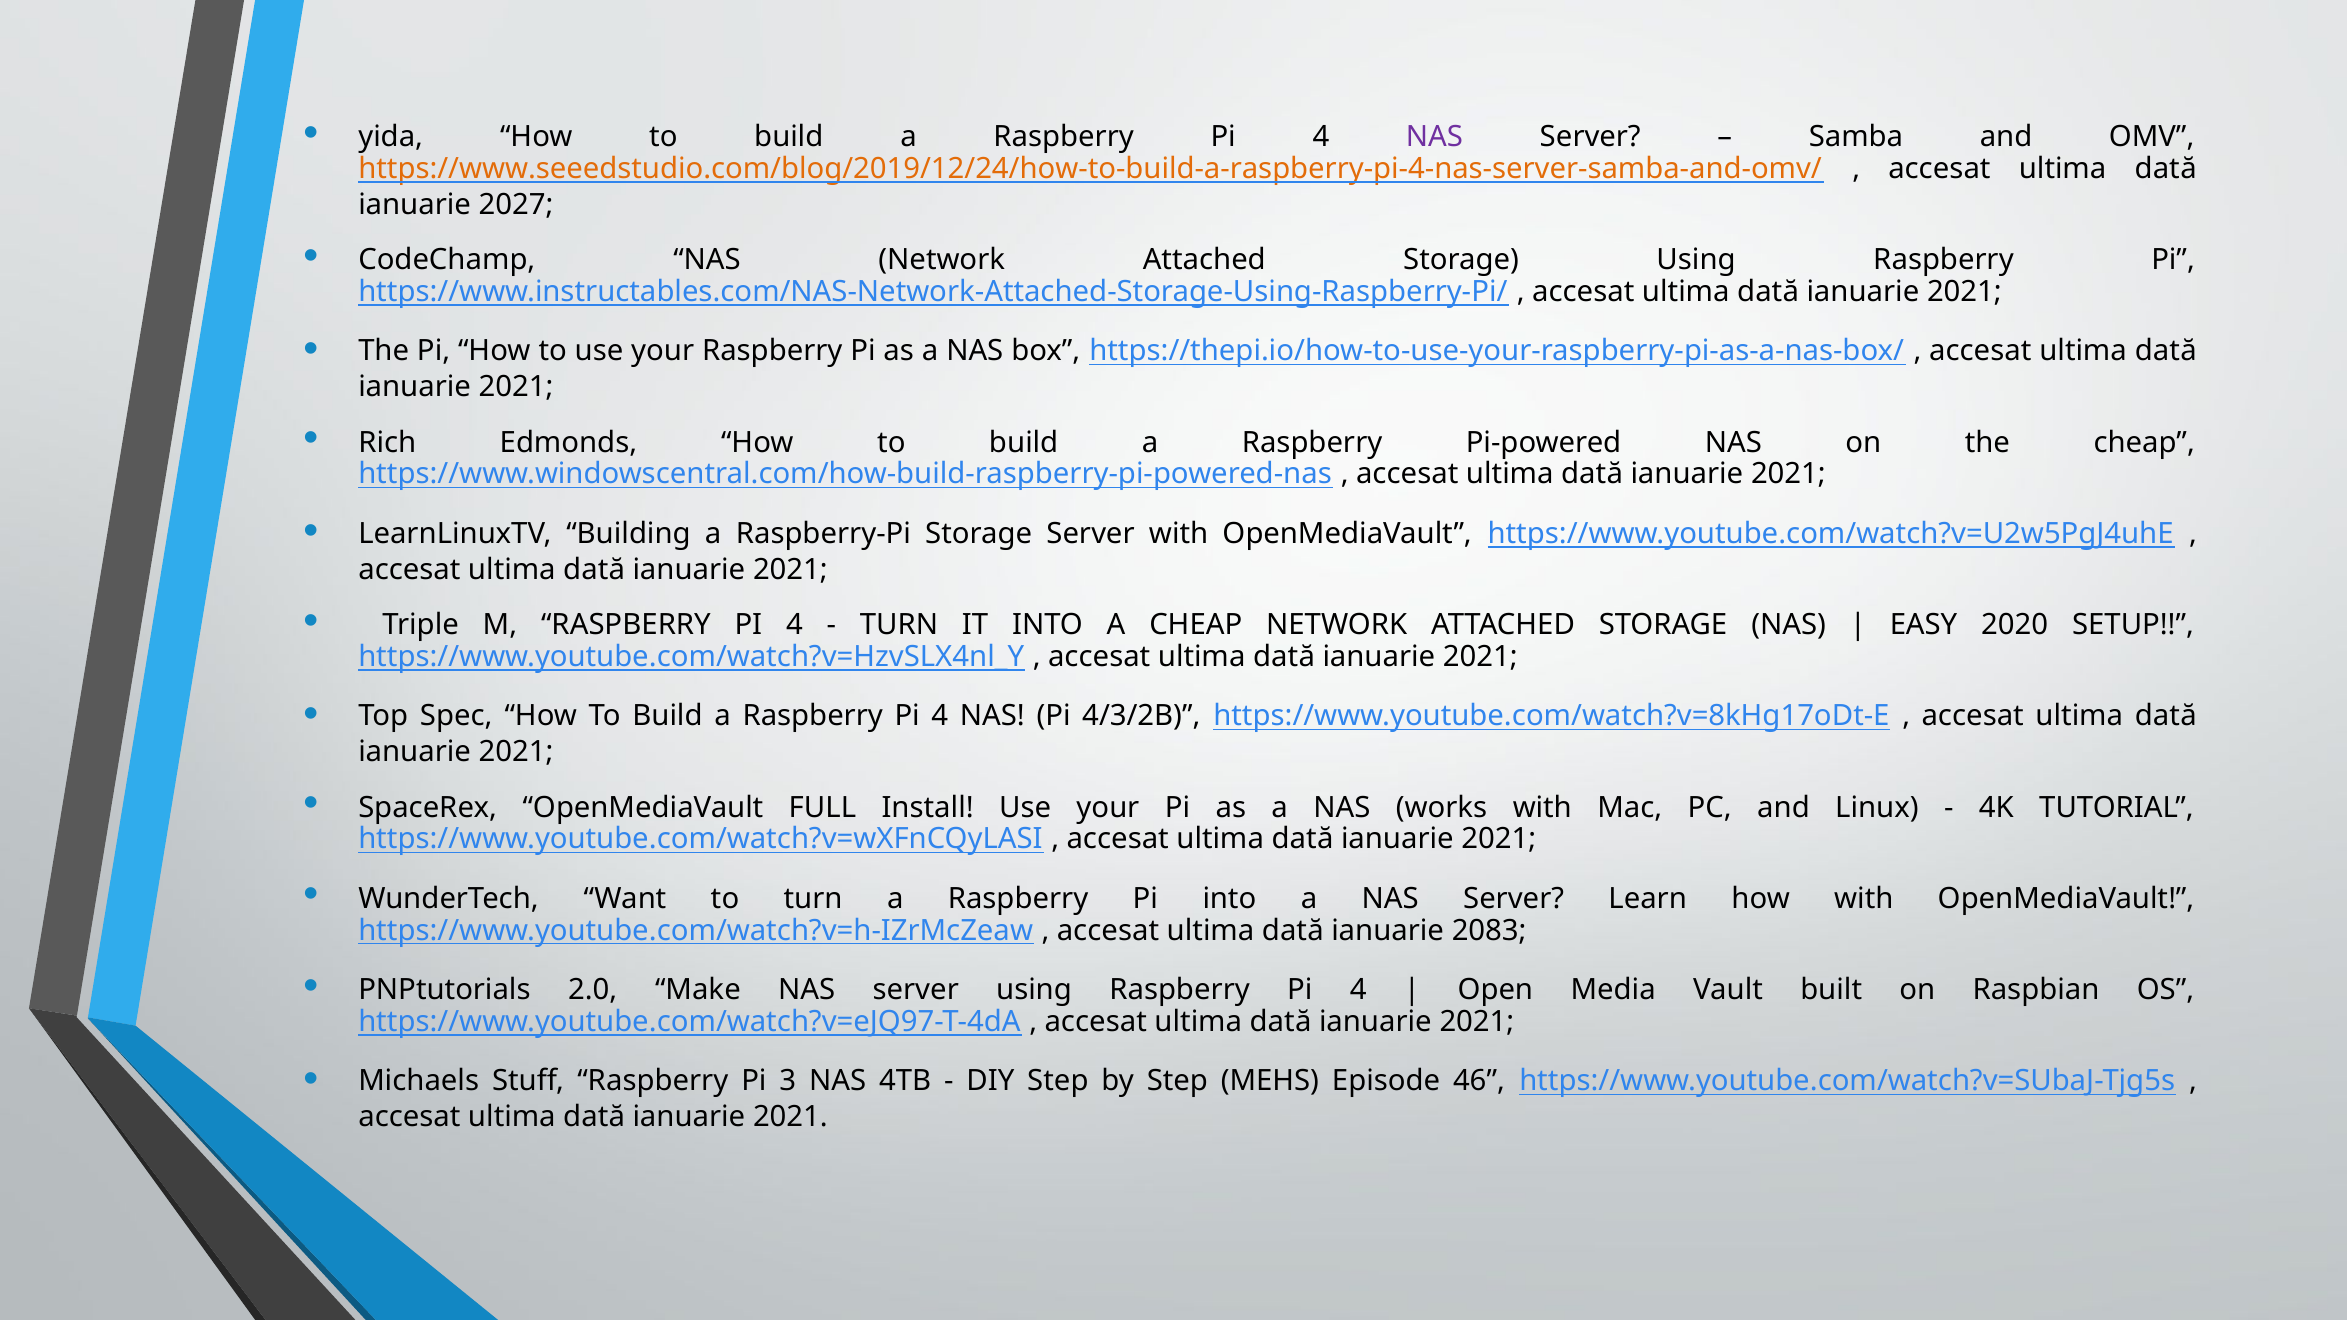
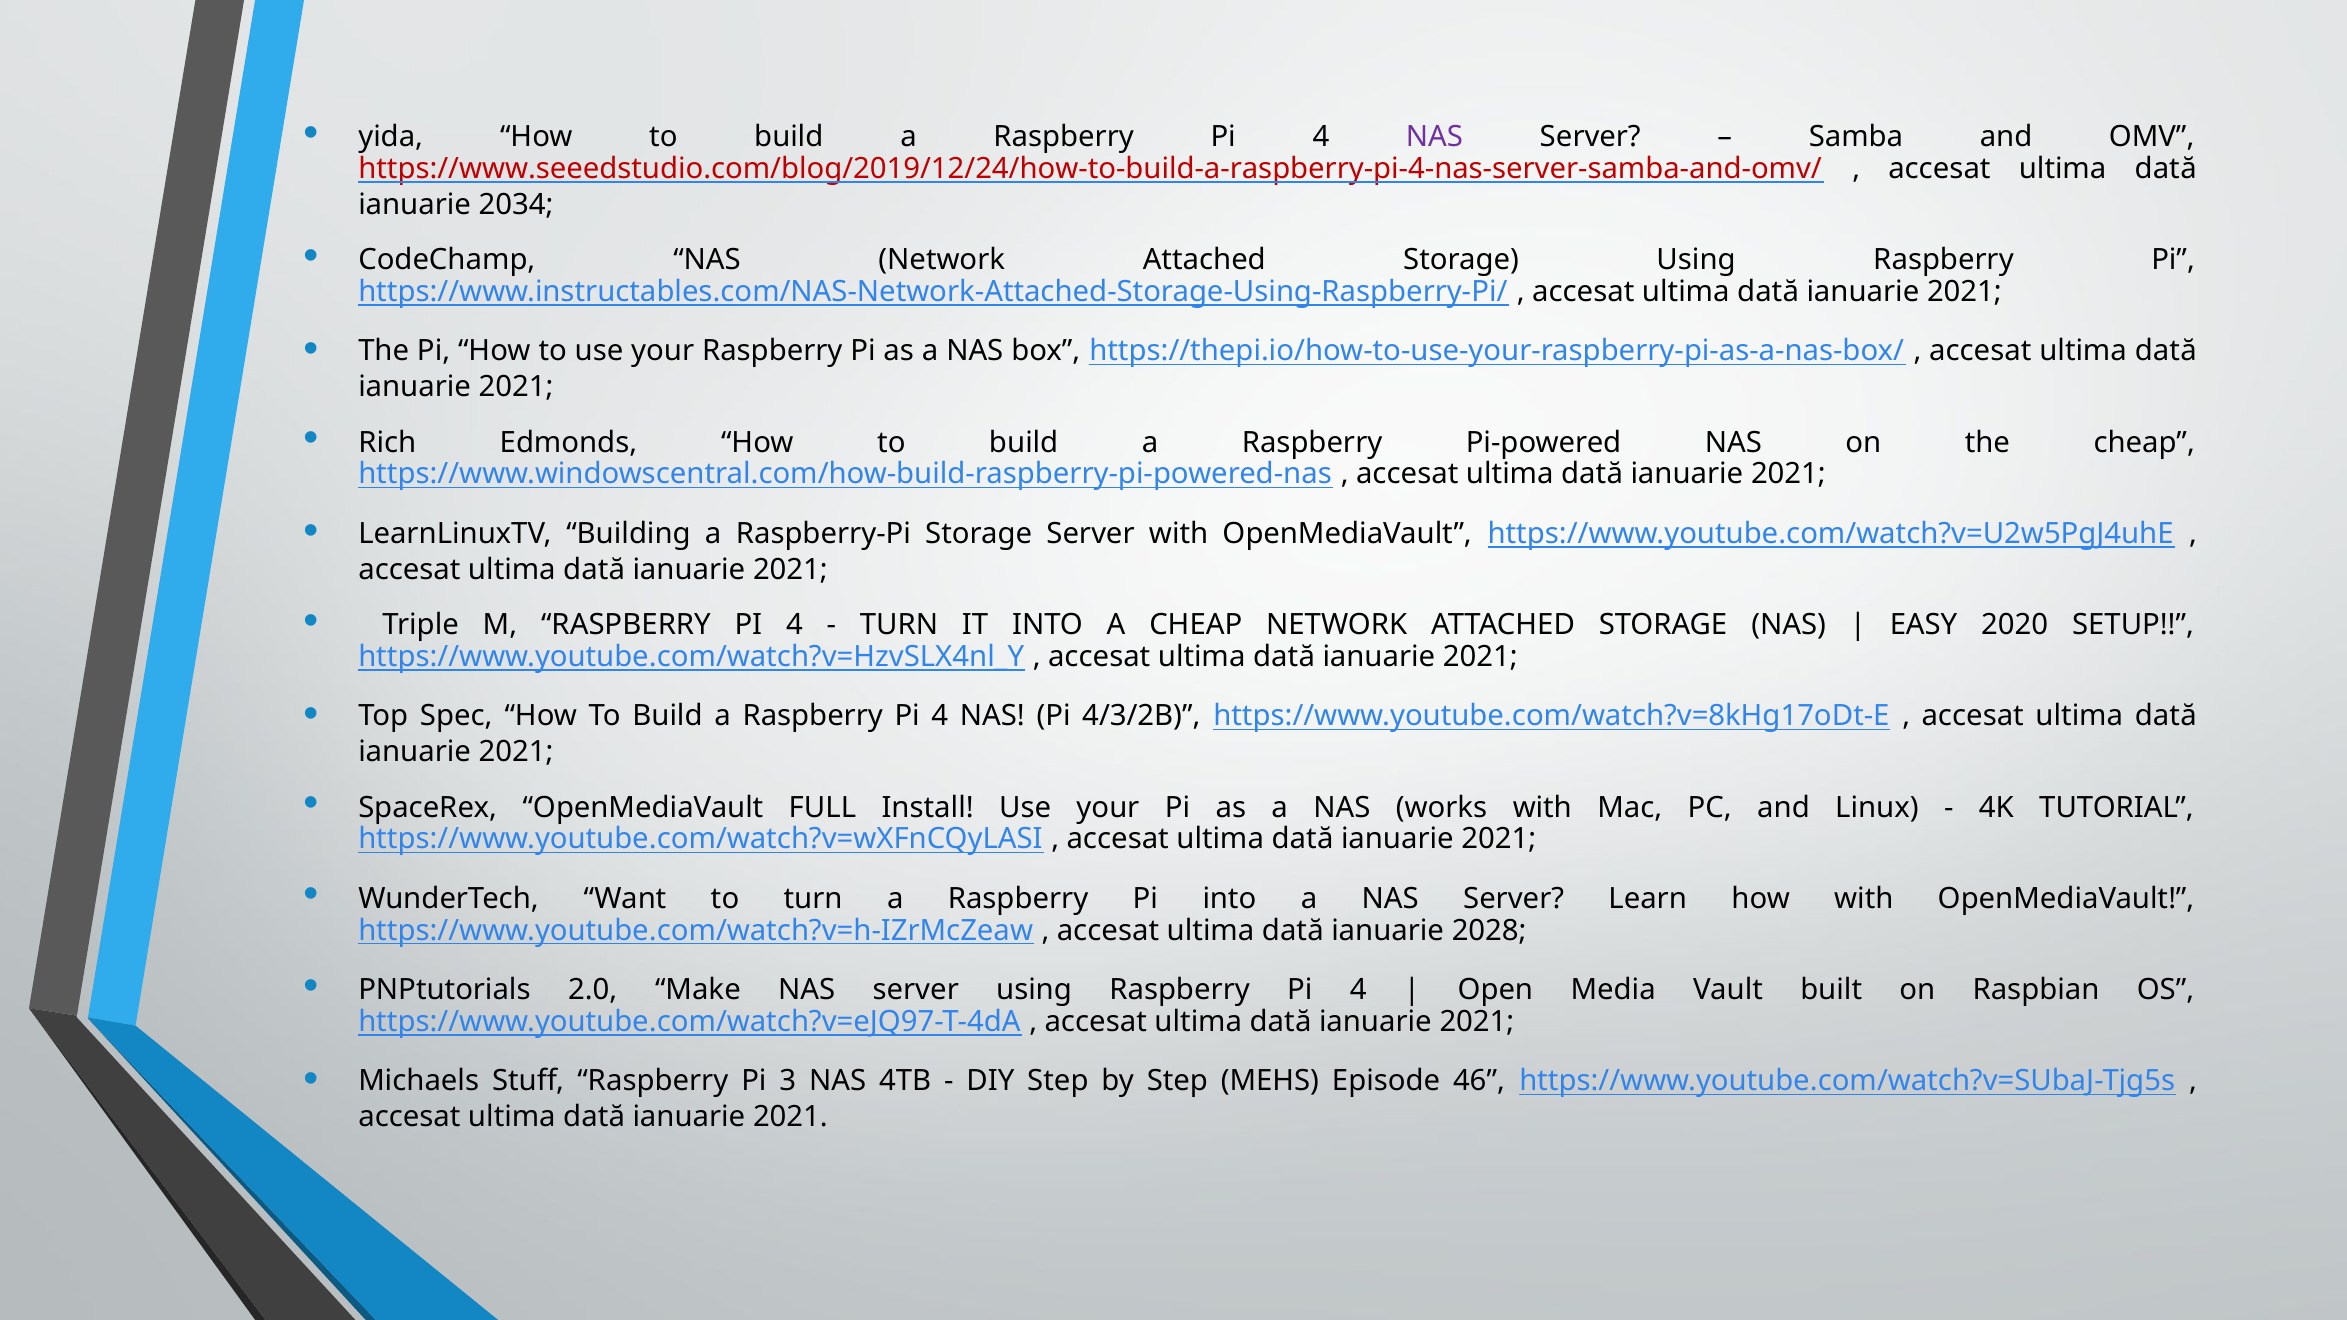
https://www.seeedstudio.com/blog/2019/12/24/how-to-build-a-raspberry-pi-4-nas-server-samba-and-omv/ colour: orange -> red
2027: 2027 -> 2034
2083: 2083 -> 2028
